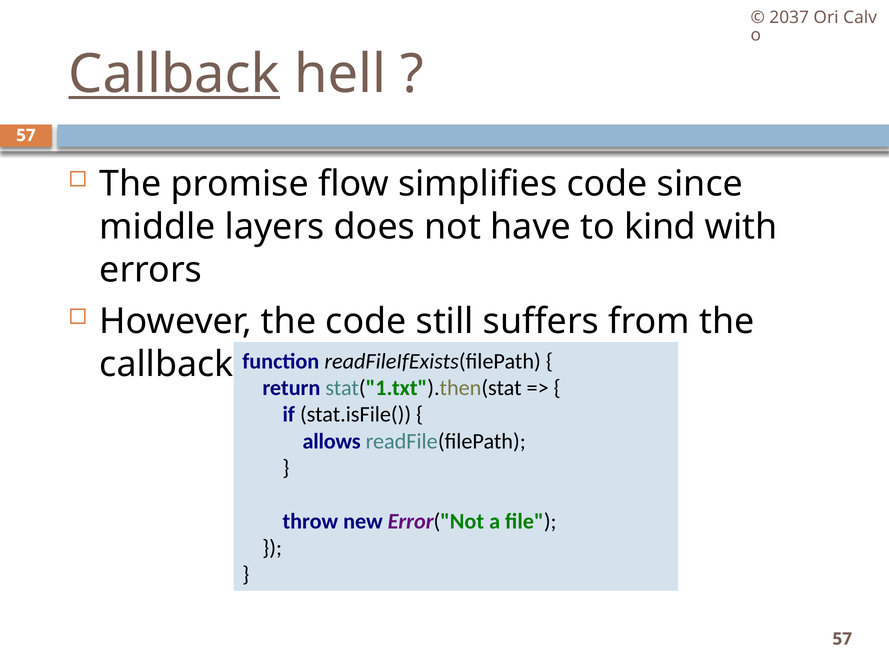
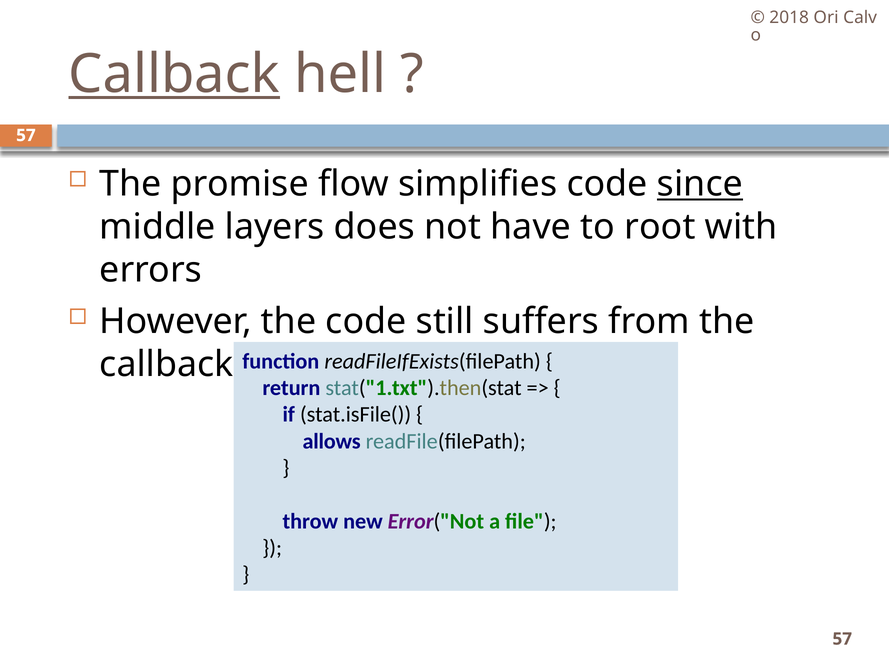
2037: 2037 -> 2018
since underline: none -> present
kind: kind -> root
